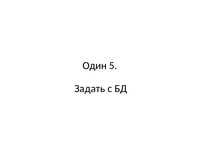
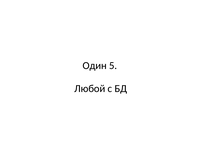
Задать: Задать -> Любой
